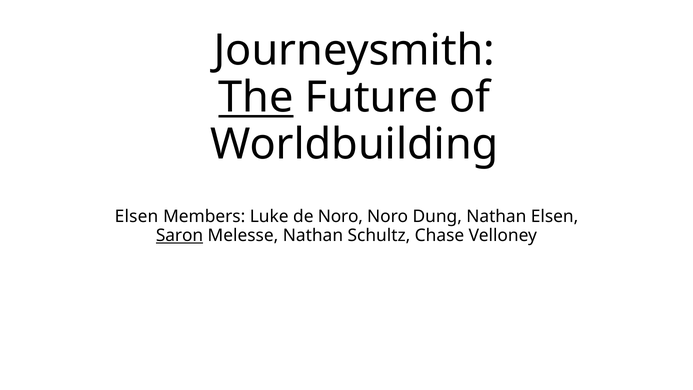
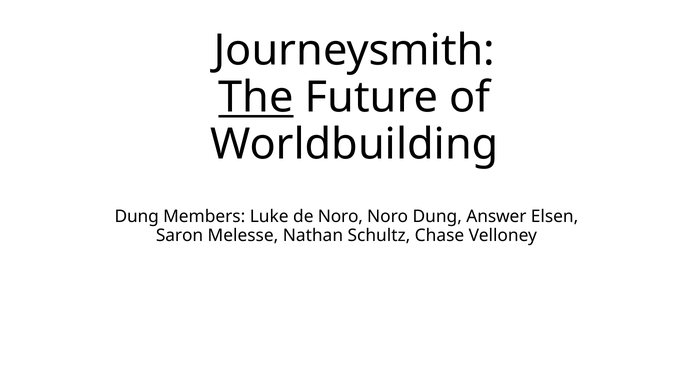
Elsen at (137, 217): Elsen -> Dung
Dung Nathan: Nathan -> Answer
Saron underline: present -> none
